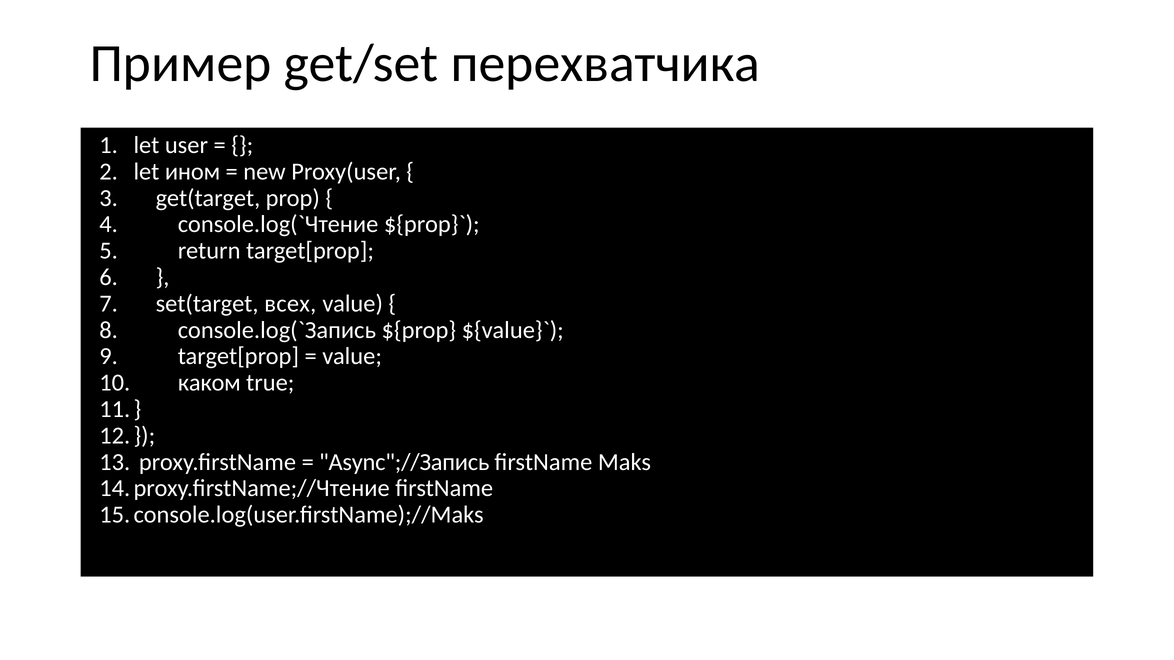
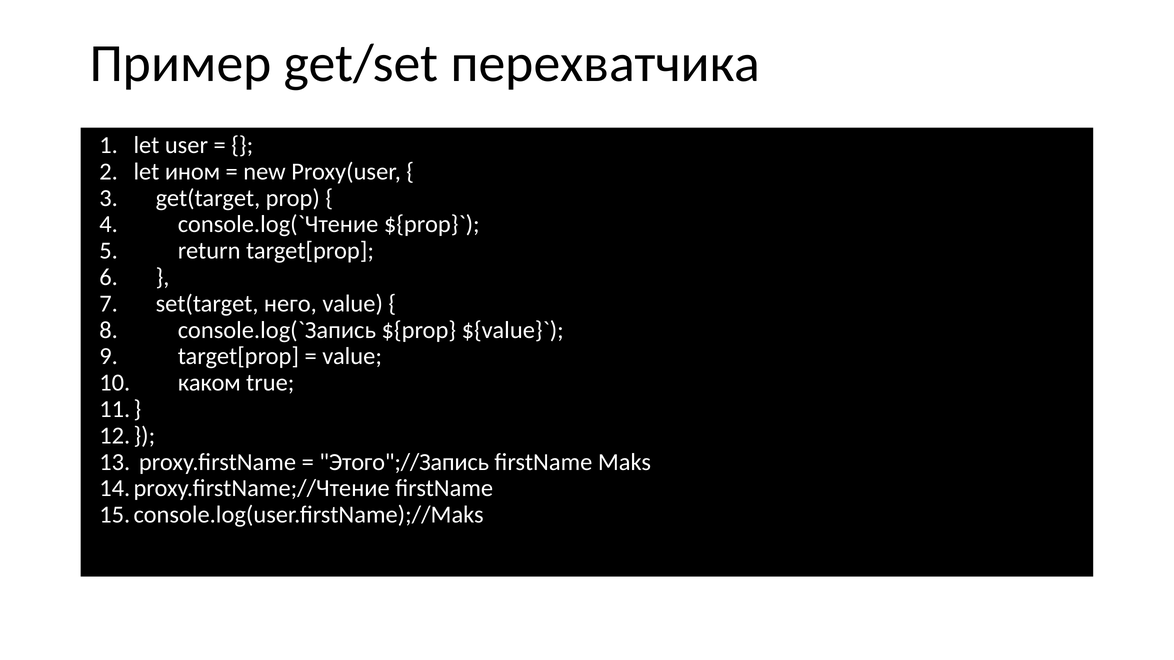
всех: всех -> него
Async";//Запись: Async";//Запись -> Этого";//Запись
